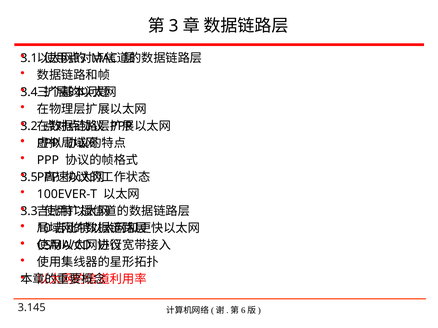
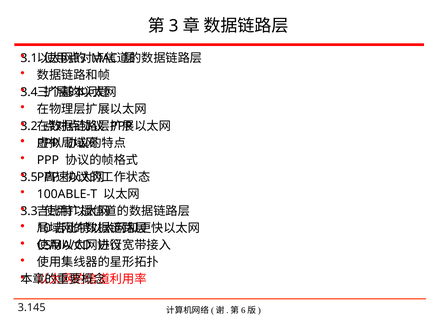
100EVER-T: 100EVER-T -> 100ABLE-T
